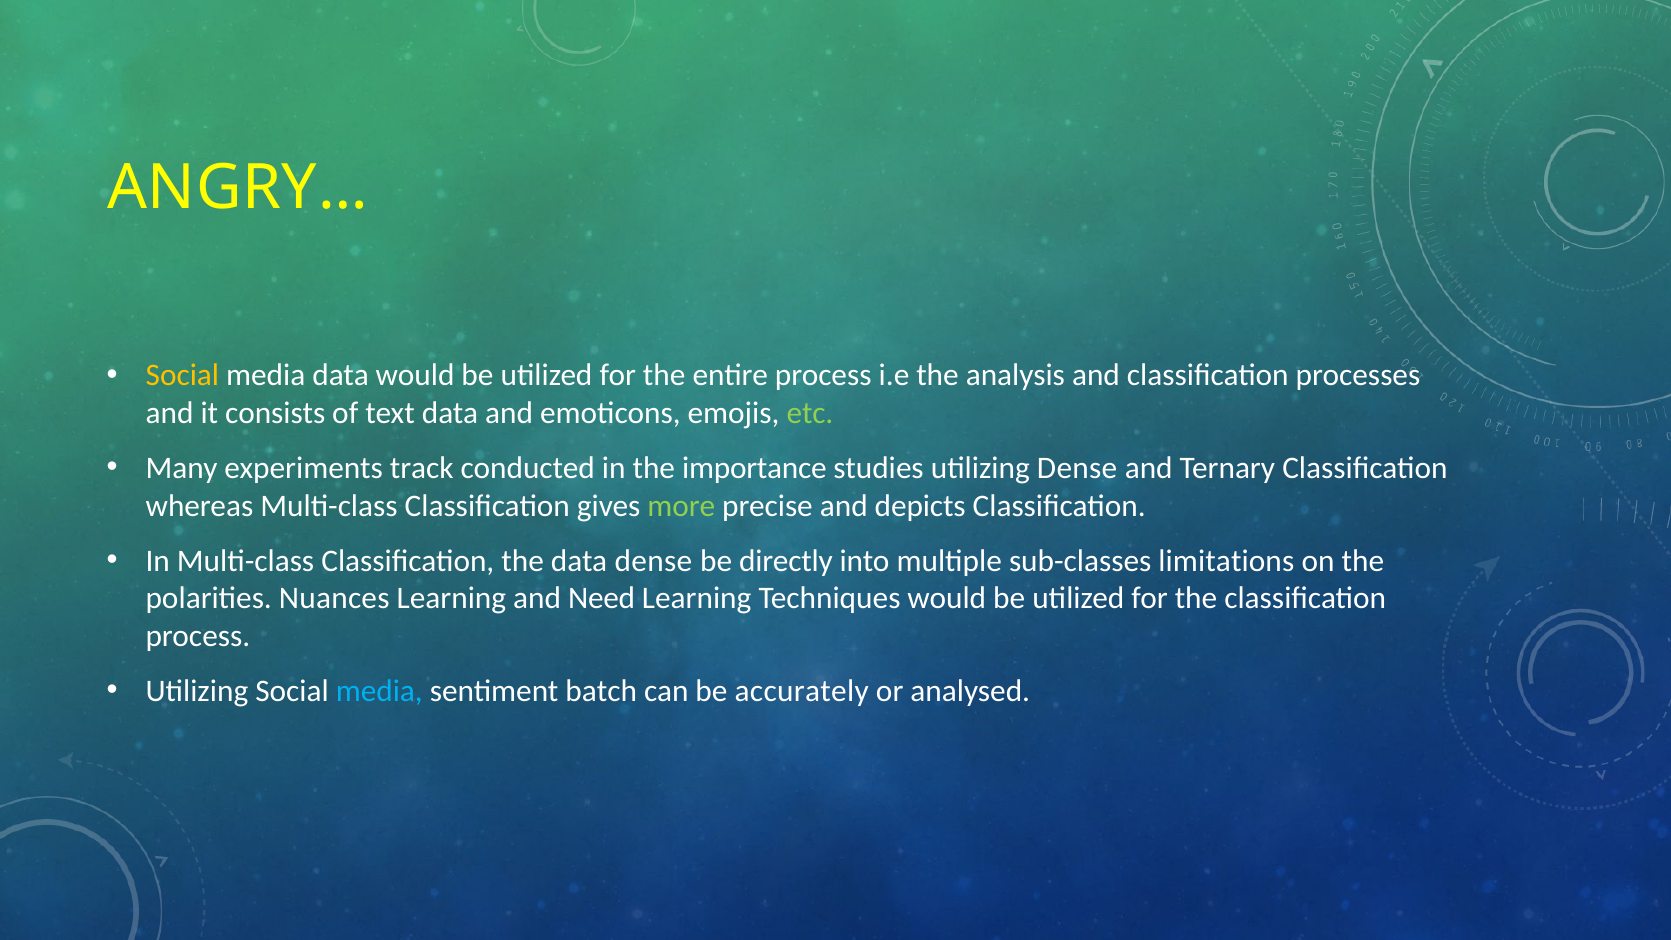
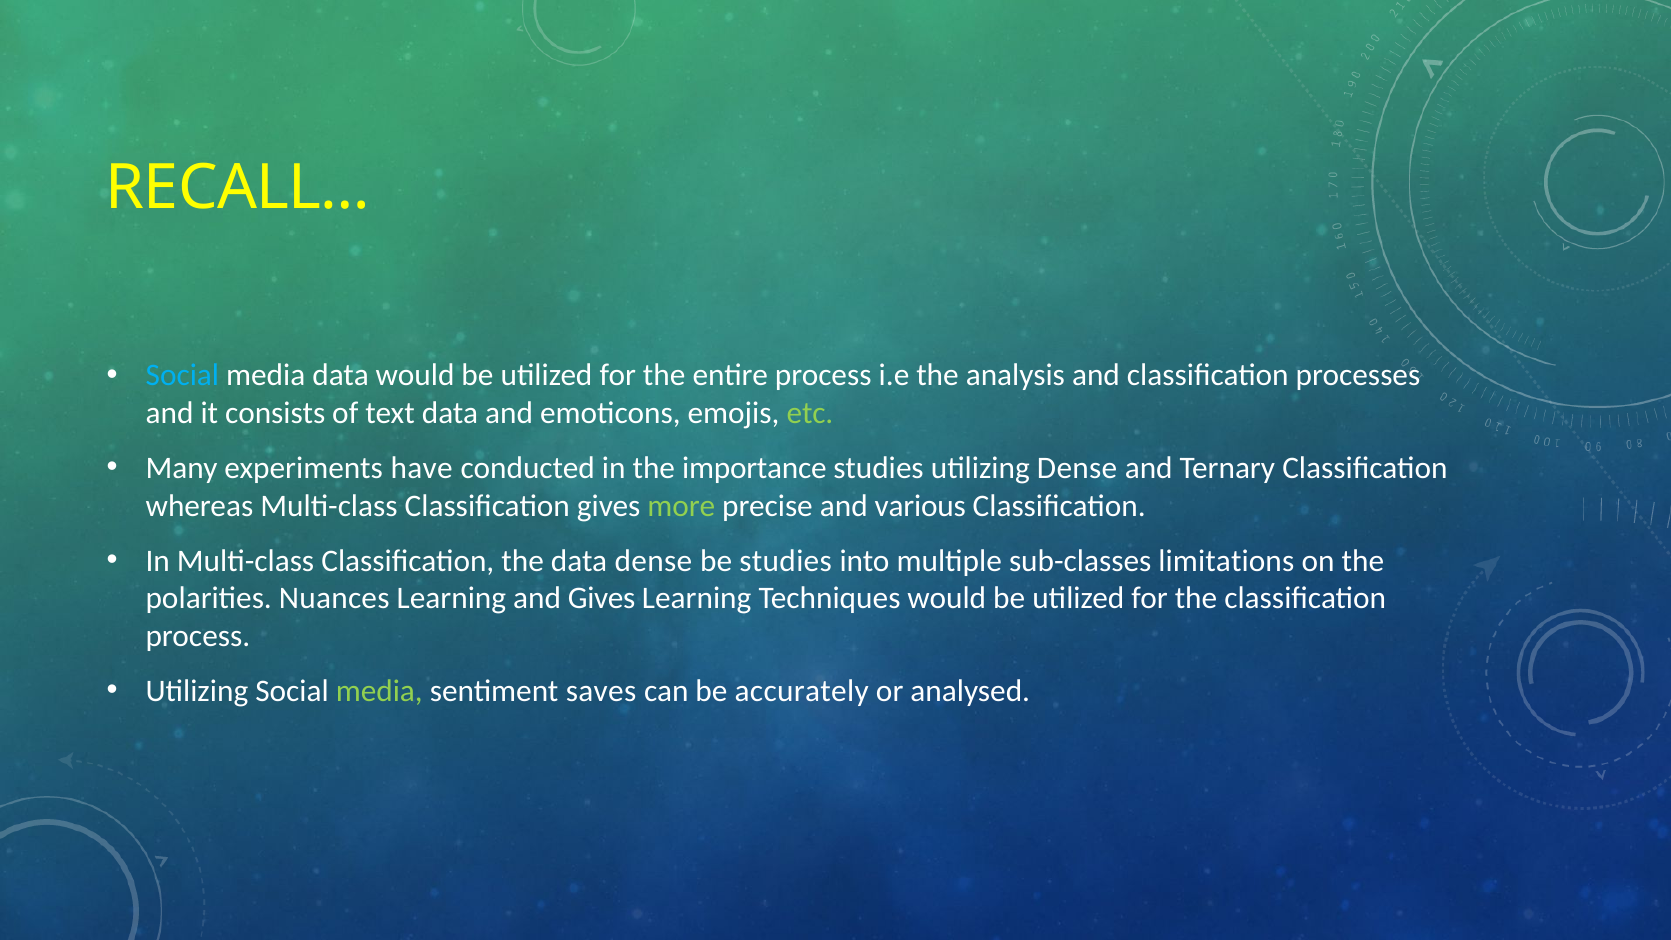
ANGRY…: ANGRY… -> RECALL…
Social at (182, 376) colour: yellow -> light blue
track: track -> have
depicts: depicts -> various
be directly: directly -> studies
and Need: Need -> Gives
media at (379, 691) colour: light blue -> light green
batch: batch -> saves
